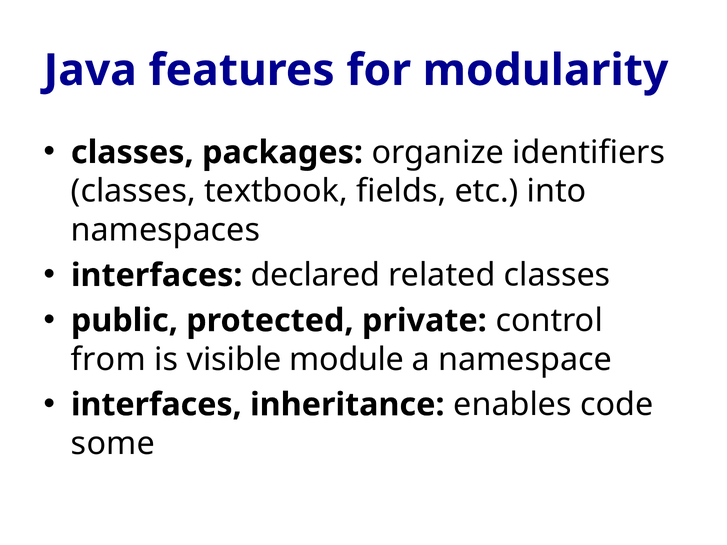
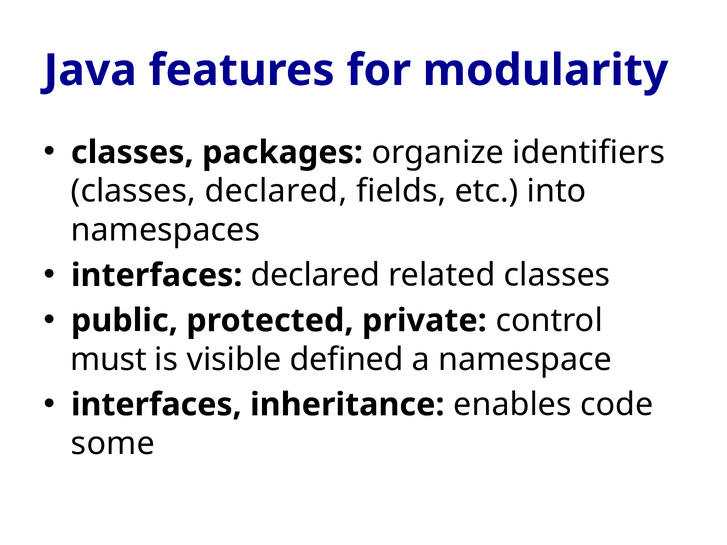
classes textbook: textbook -> declared
from: from -> must
module: module -> defined
